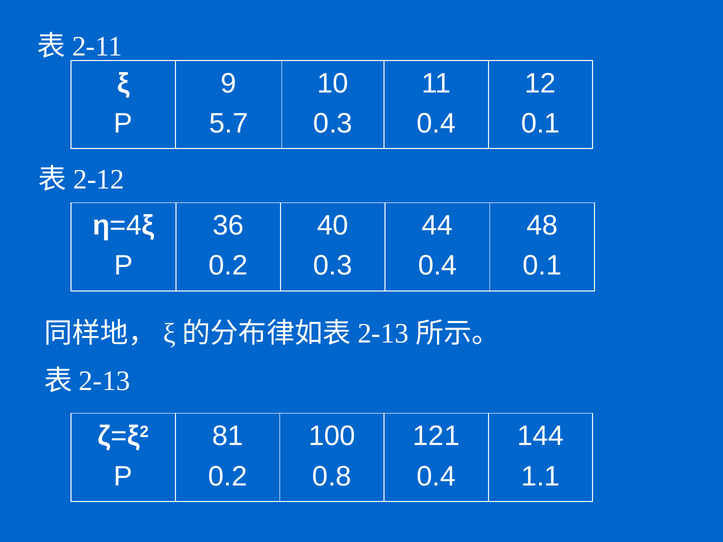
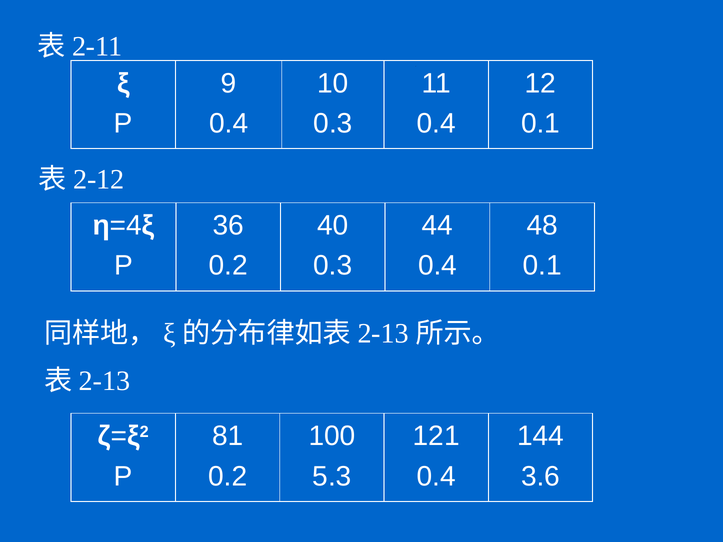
5.7 at (229, 123): 5.7 -> 0.4
0.8: 0.8 -> 5.3
1.1: 1.1 -> 3.6
